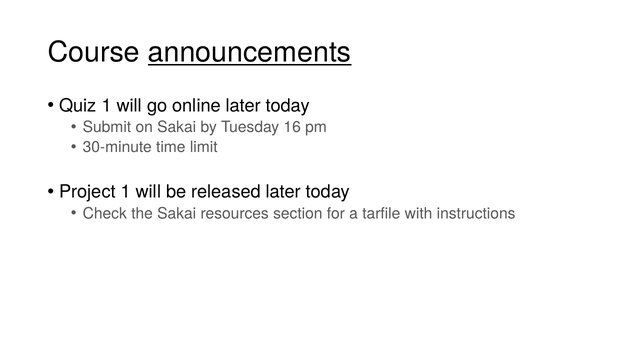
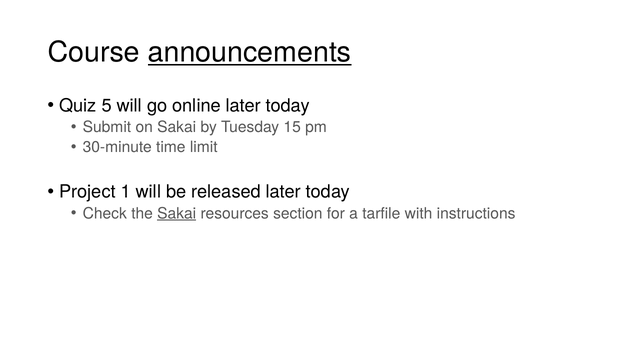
Quiz 1: 1 -> 5
16: 16 -> 15
Sakai at (177, 213) underline: none -> present
